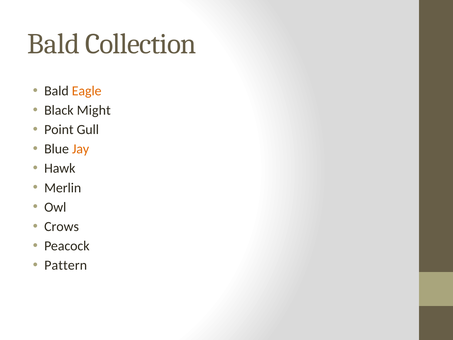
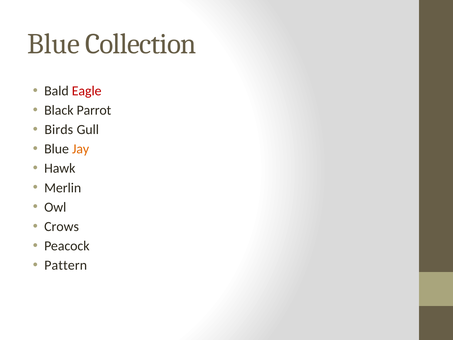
Bald at (54, 44): Bald -> Blue
Eagle colour: orange -> red
Might: Might -> Parrot
Point: Point -> Birds
